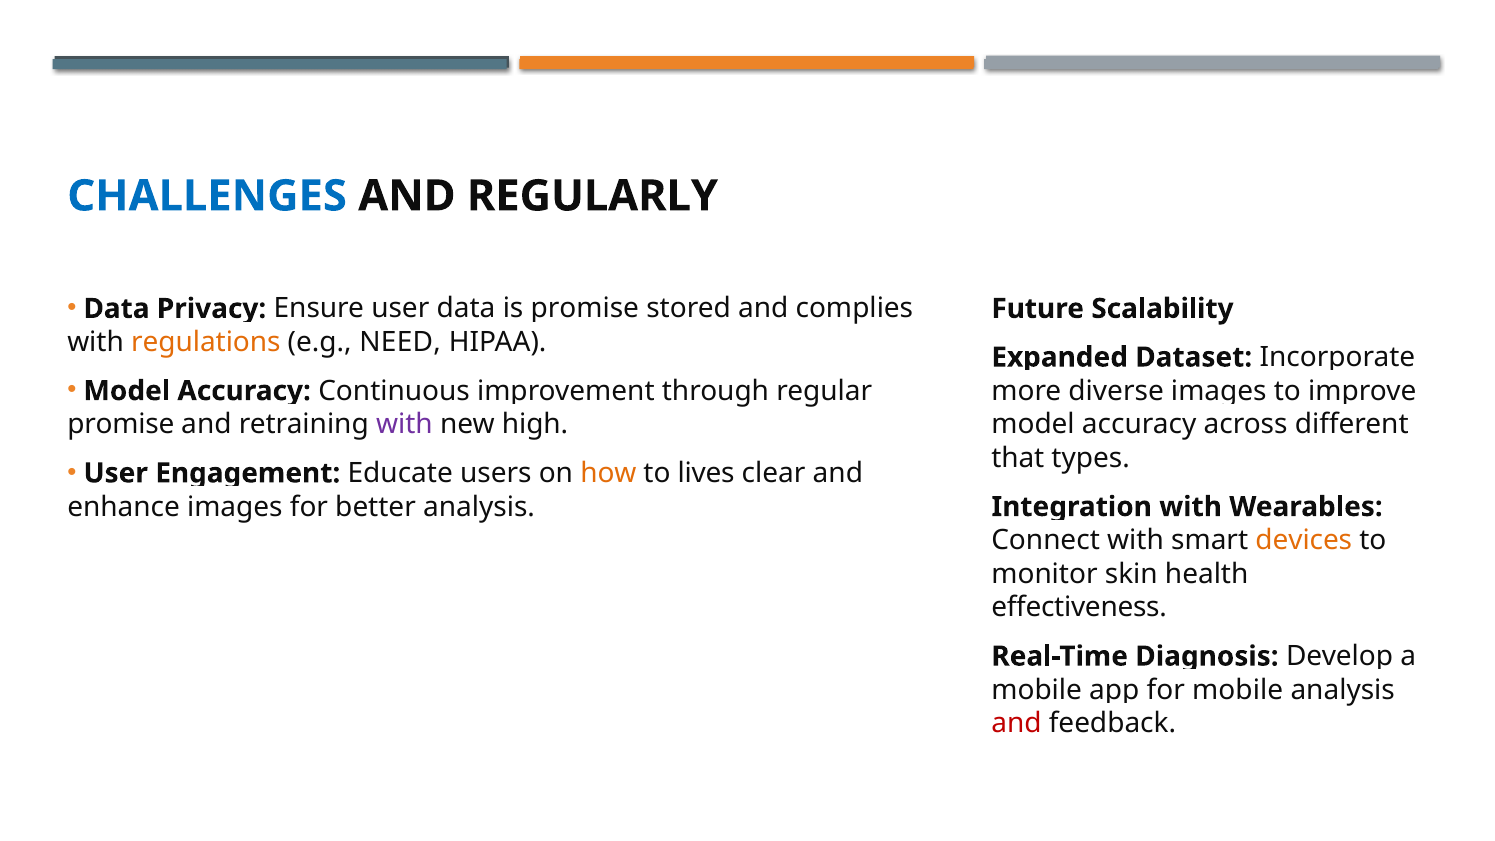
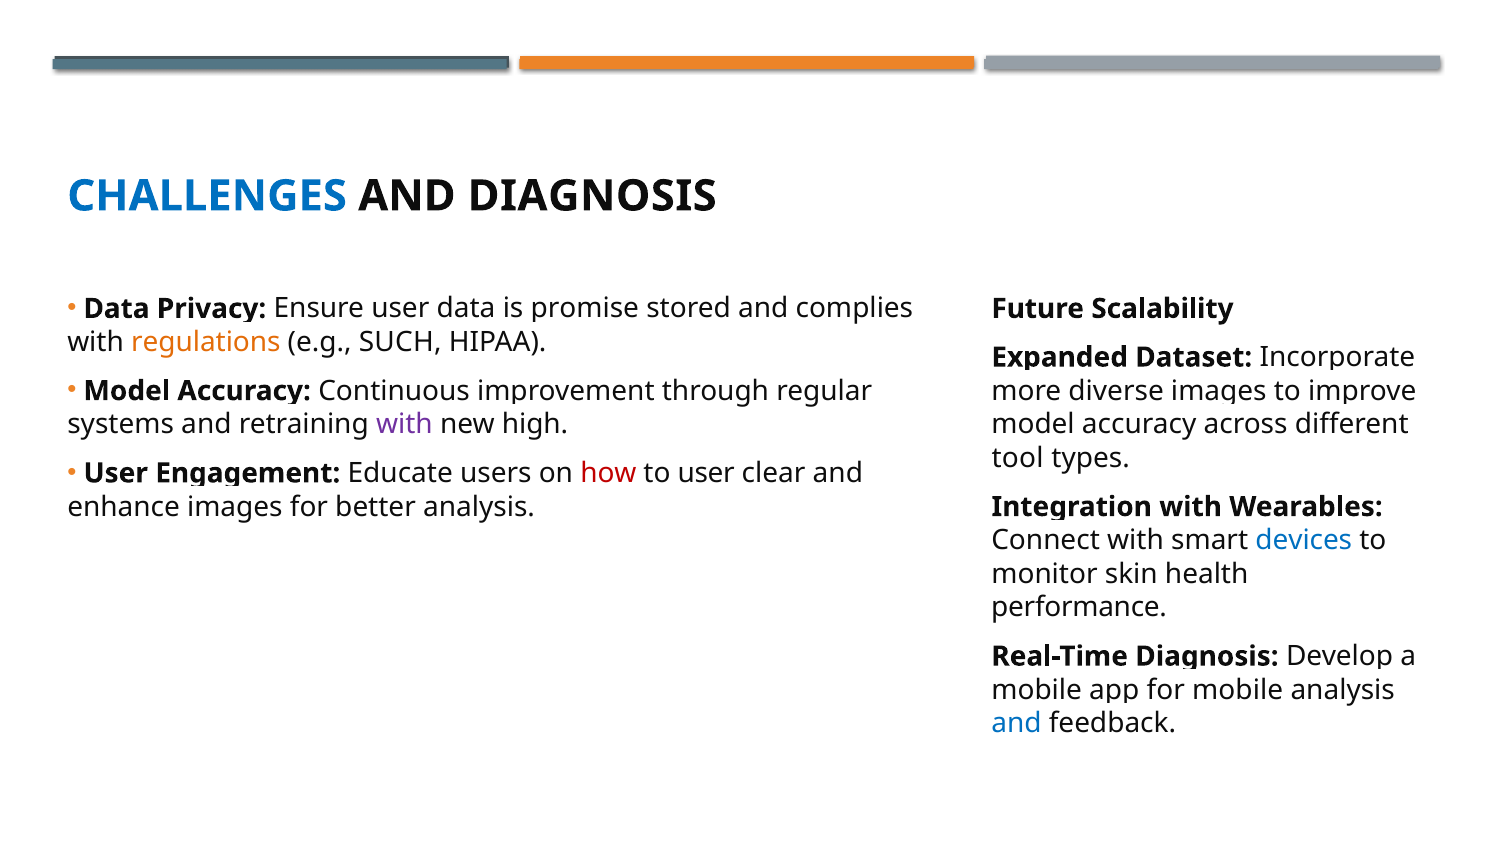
AND REGULARLY: REGULARLY -> DIAGNOSIS
NEED: NEED -> SUCH
promise at (121, 425): promise -> systems
that: that -> tool
how colour: orange -> red
to lives: lives -> user
devices colour: orange -> blue
effectiveness: effectiveness -> performance
and at (1016, 724) colour: red -> blue
